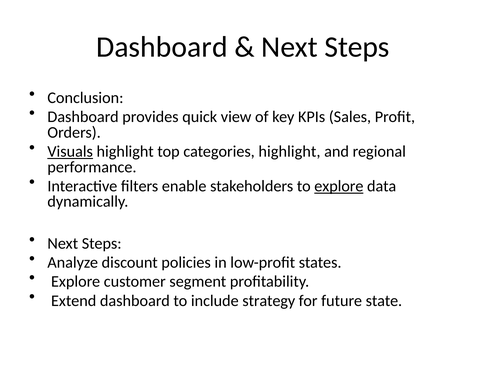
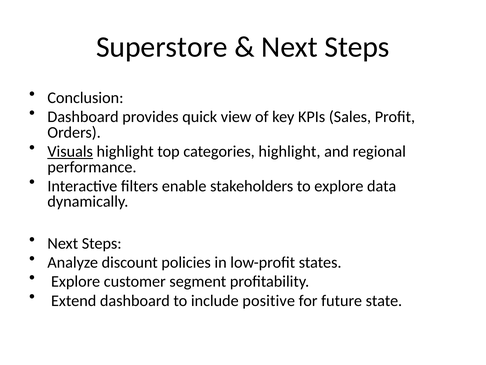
Dashboard at (162, 47): Dashboard -> Superstore
explore at (339, 186) underline: present -> none
strategy: strategy -> positive
